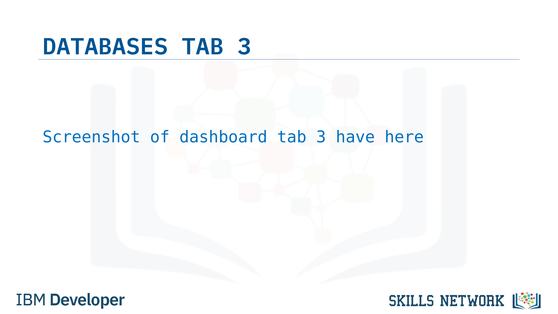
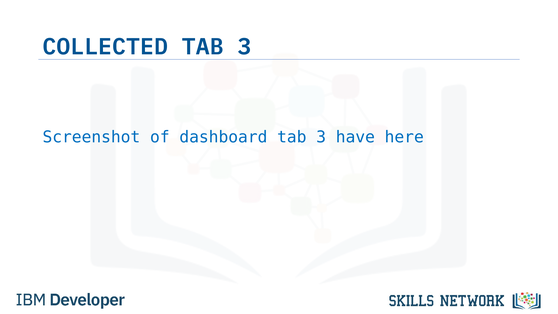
DATABASES: DATABASES -> COLLECTED
